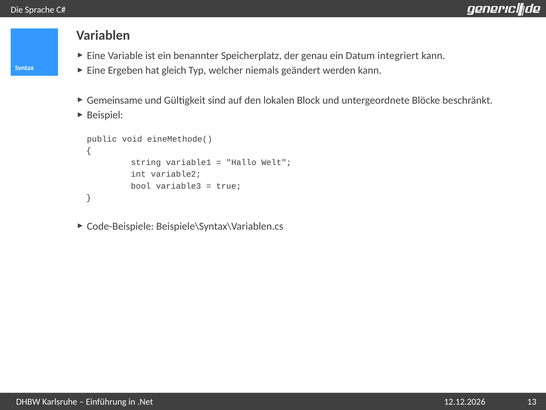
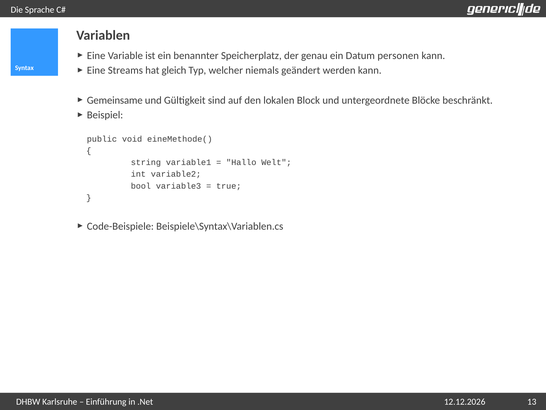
integriert: integriert -> personen
Ergeben: Ergeben -> Streams
